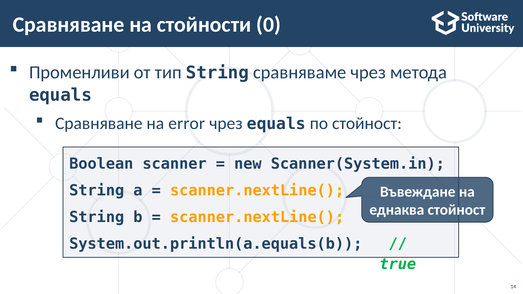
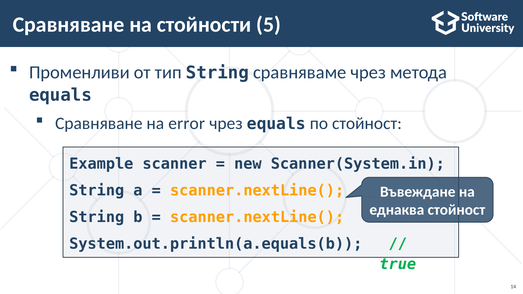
0: 0 -> 5
Boolean: Boolean -> Examplе
